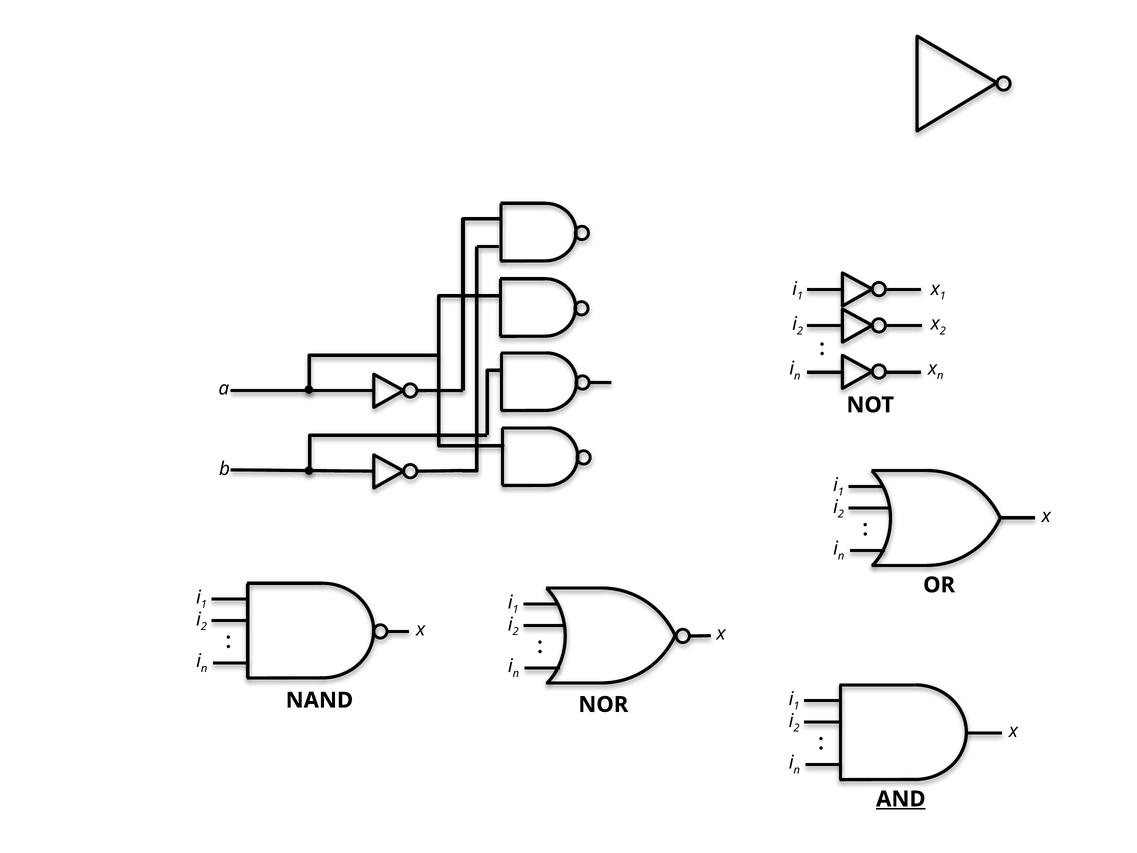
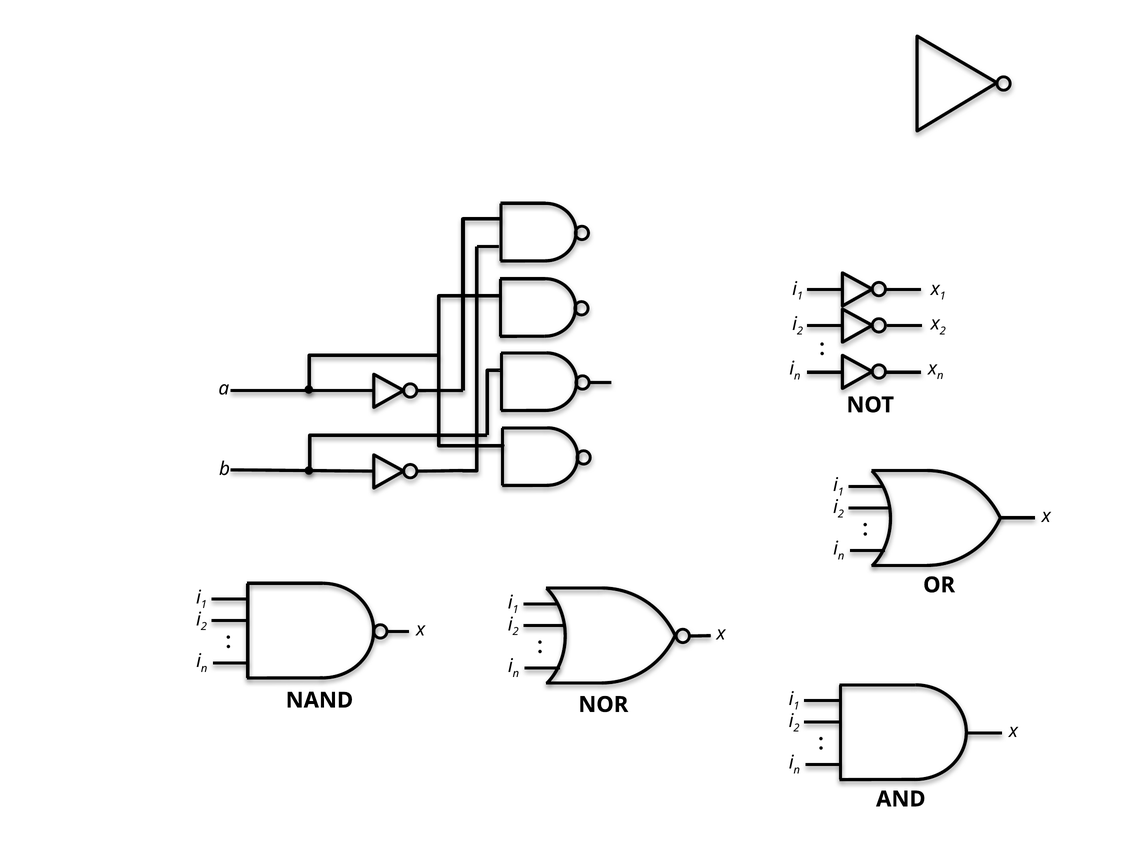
AND underline: present -> none
